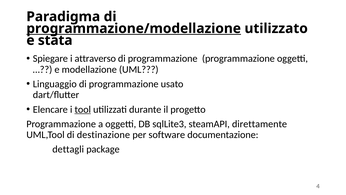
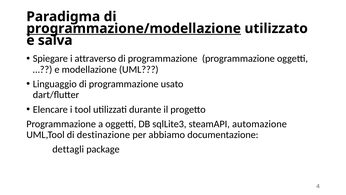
stata: stata -> salva
tool underline: present -> none
direttamente: direttamente -> automazione
software: software -> abbiamo
